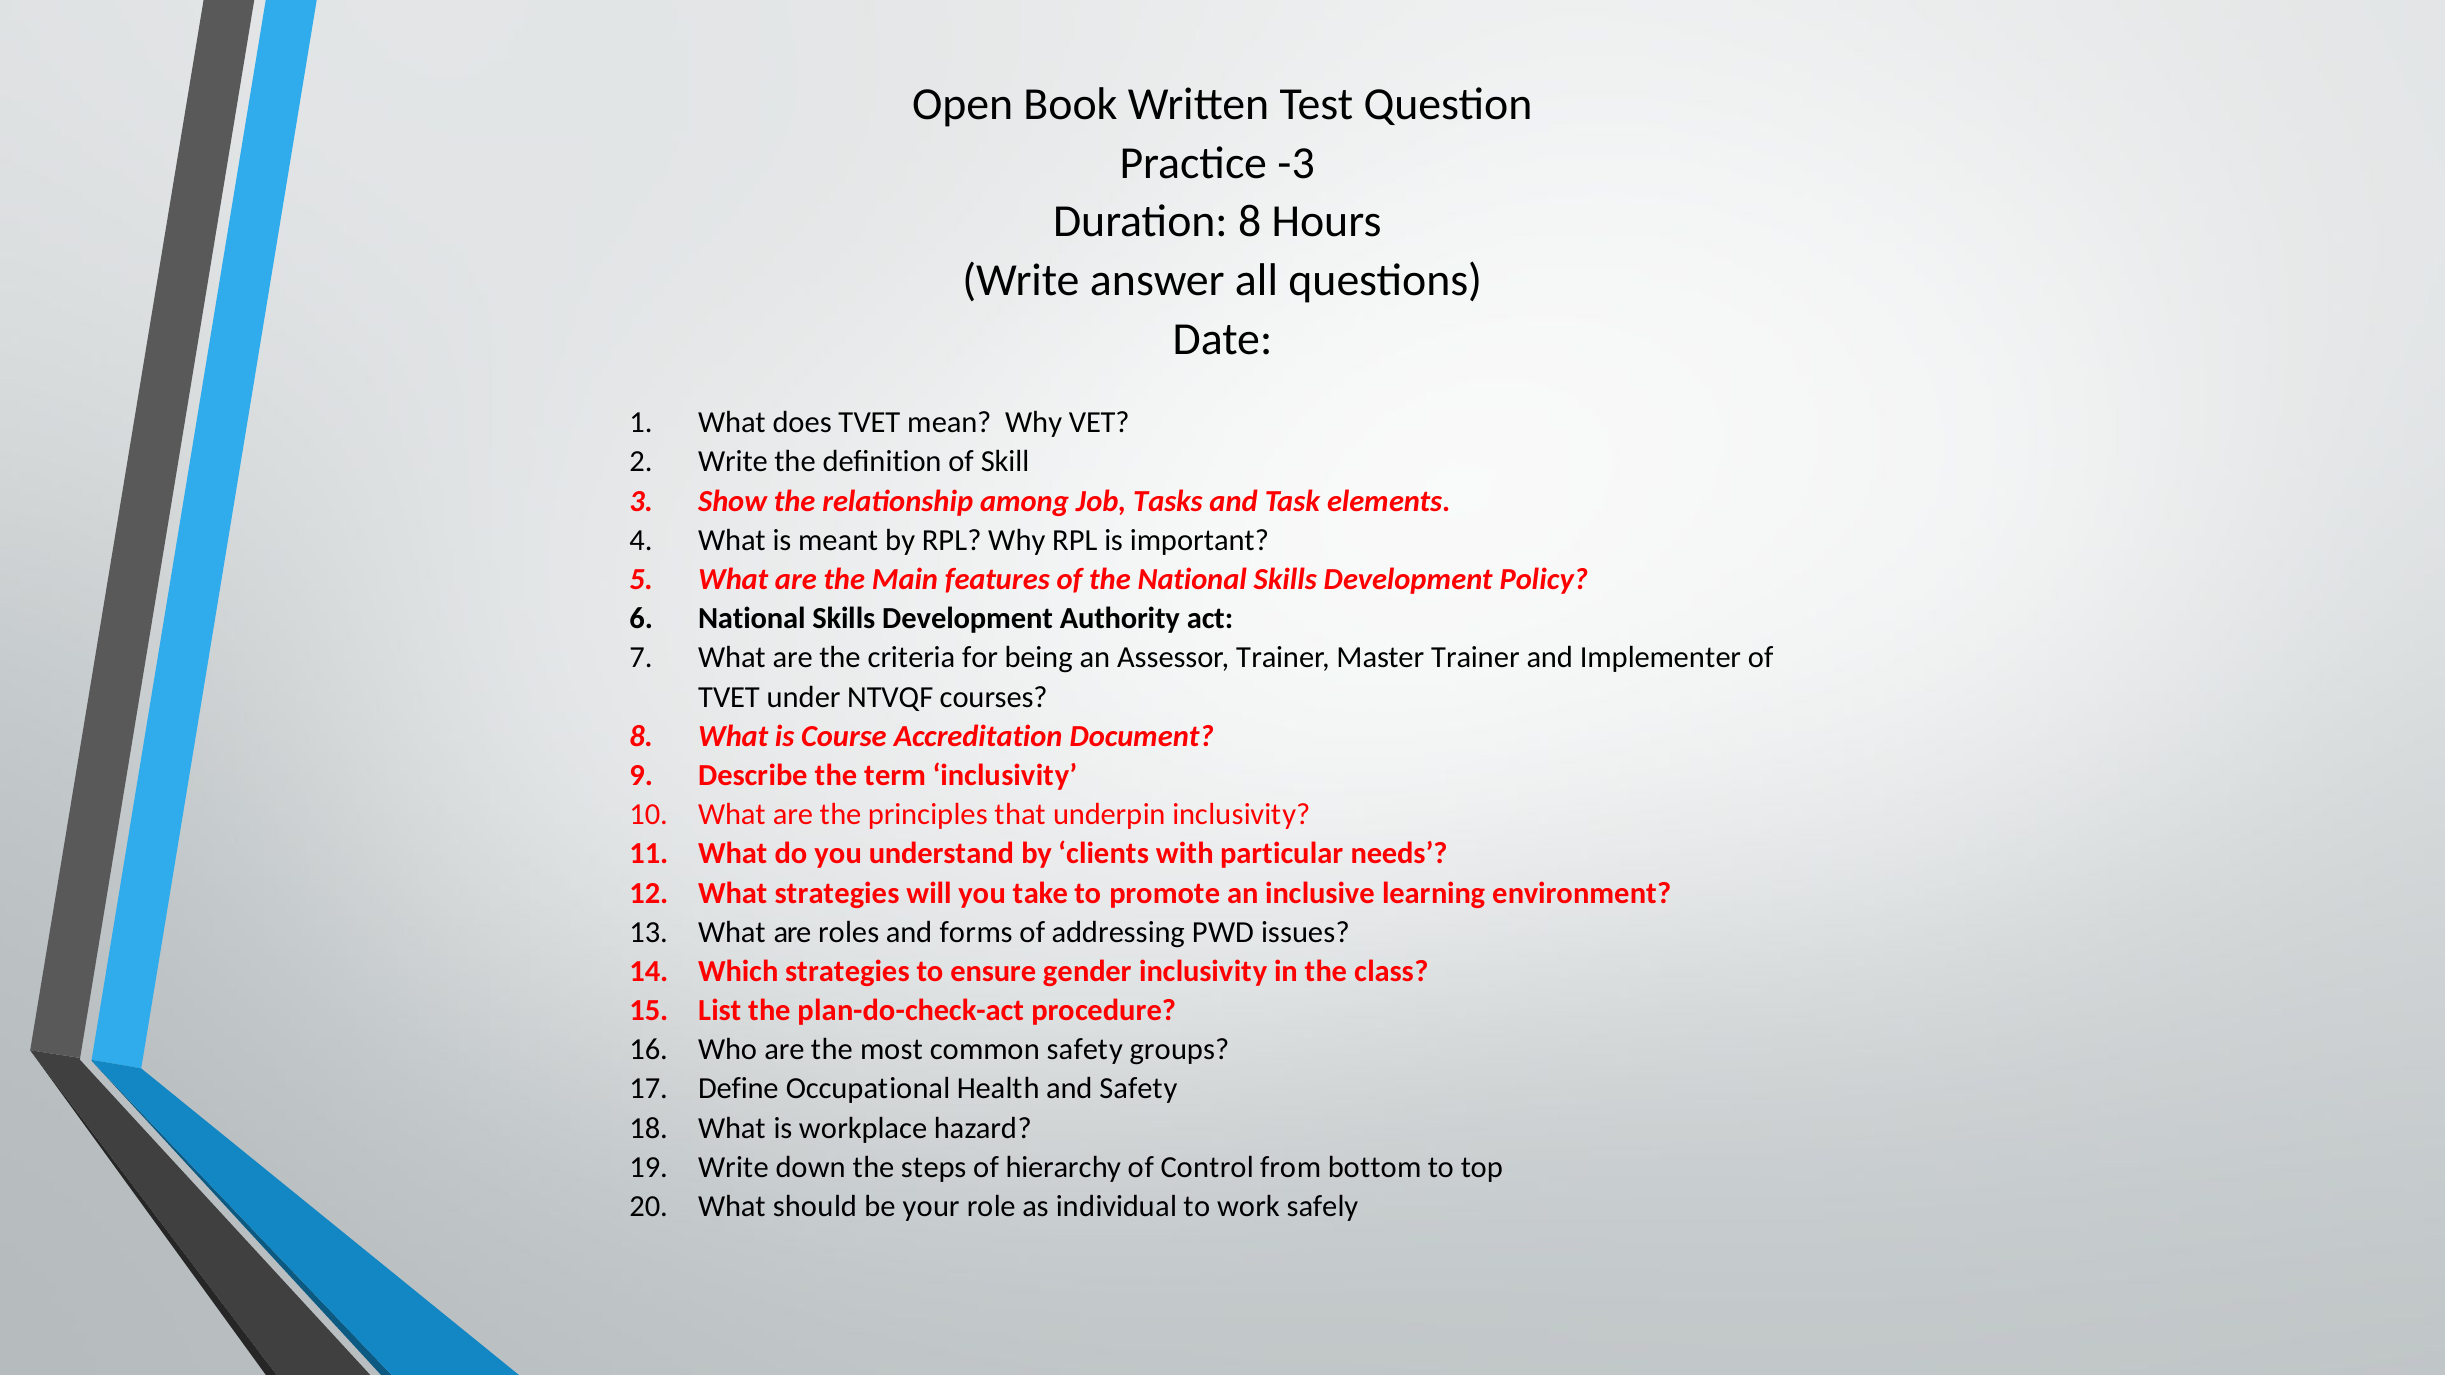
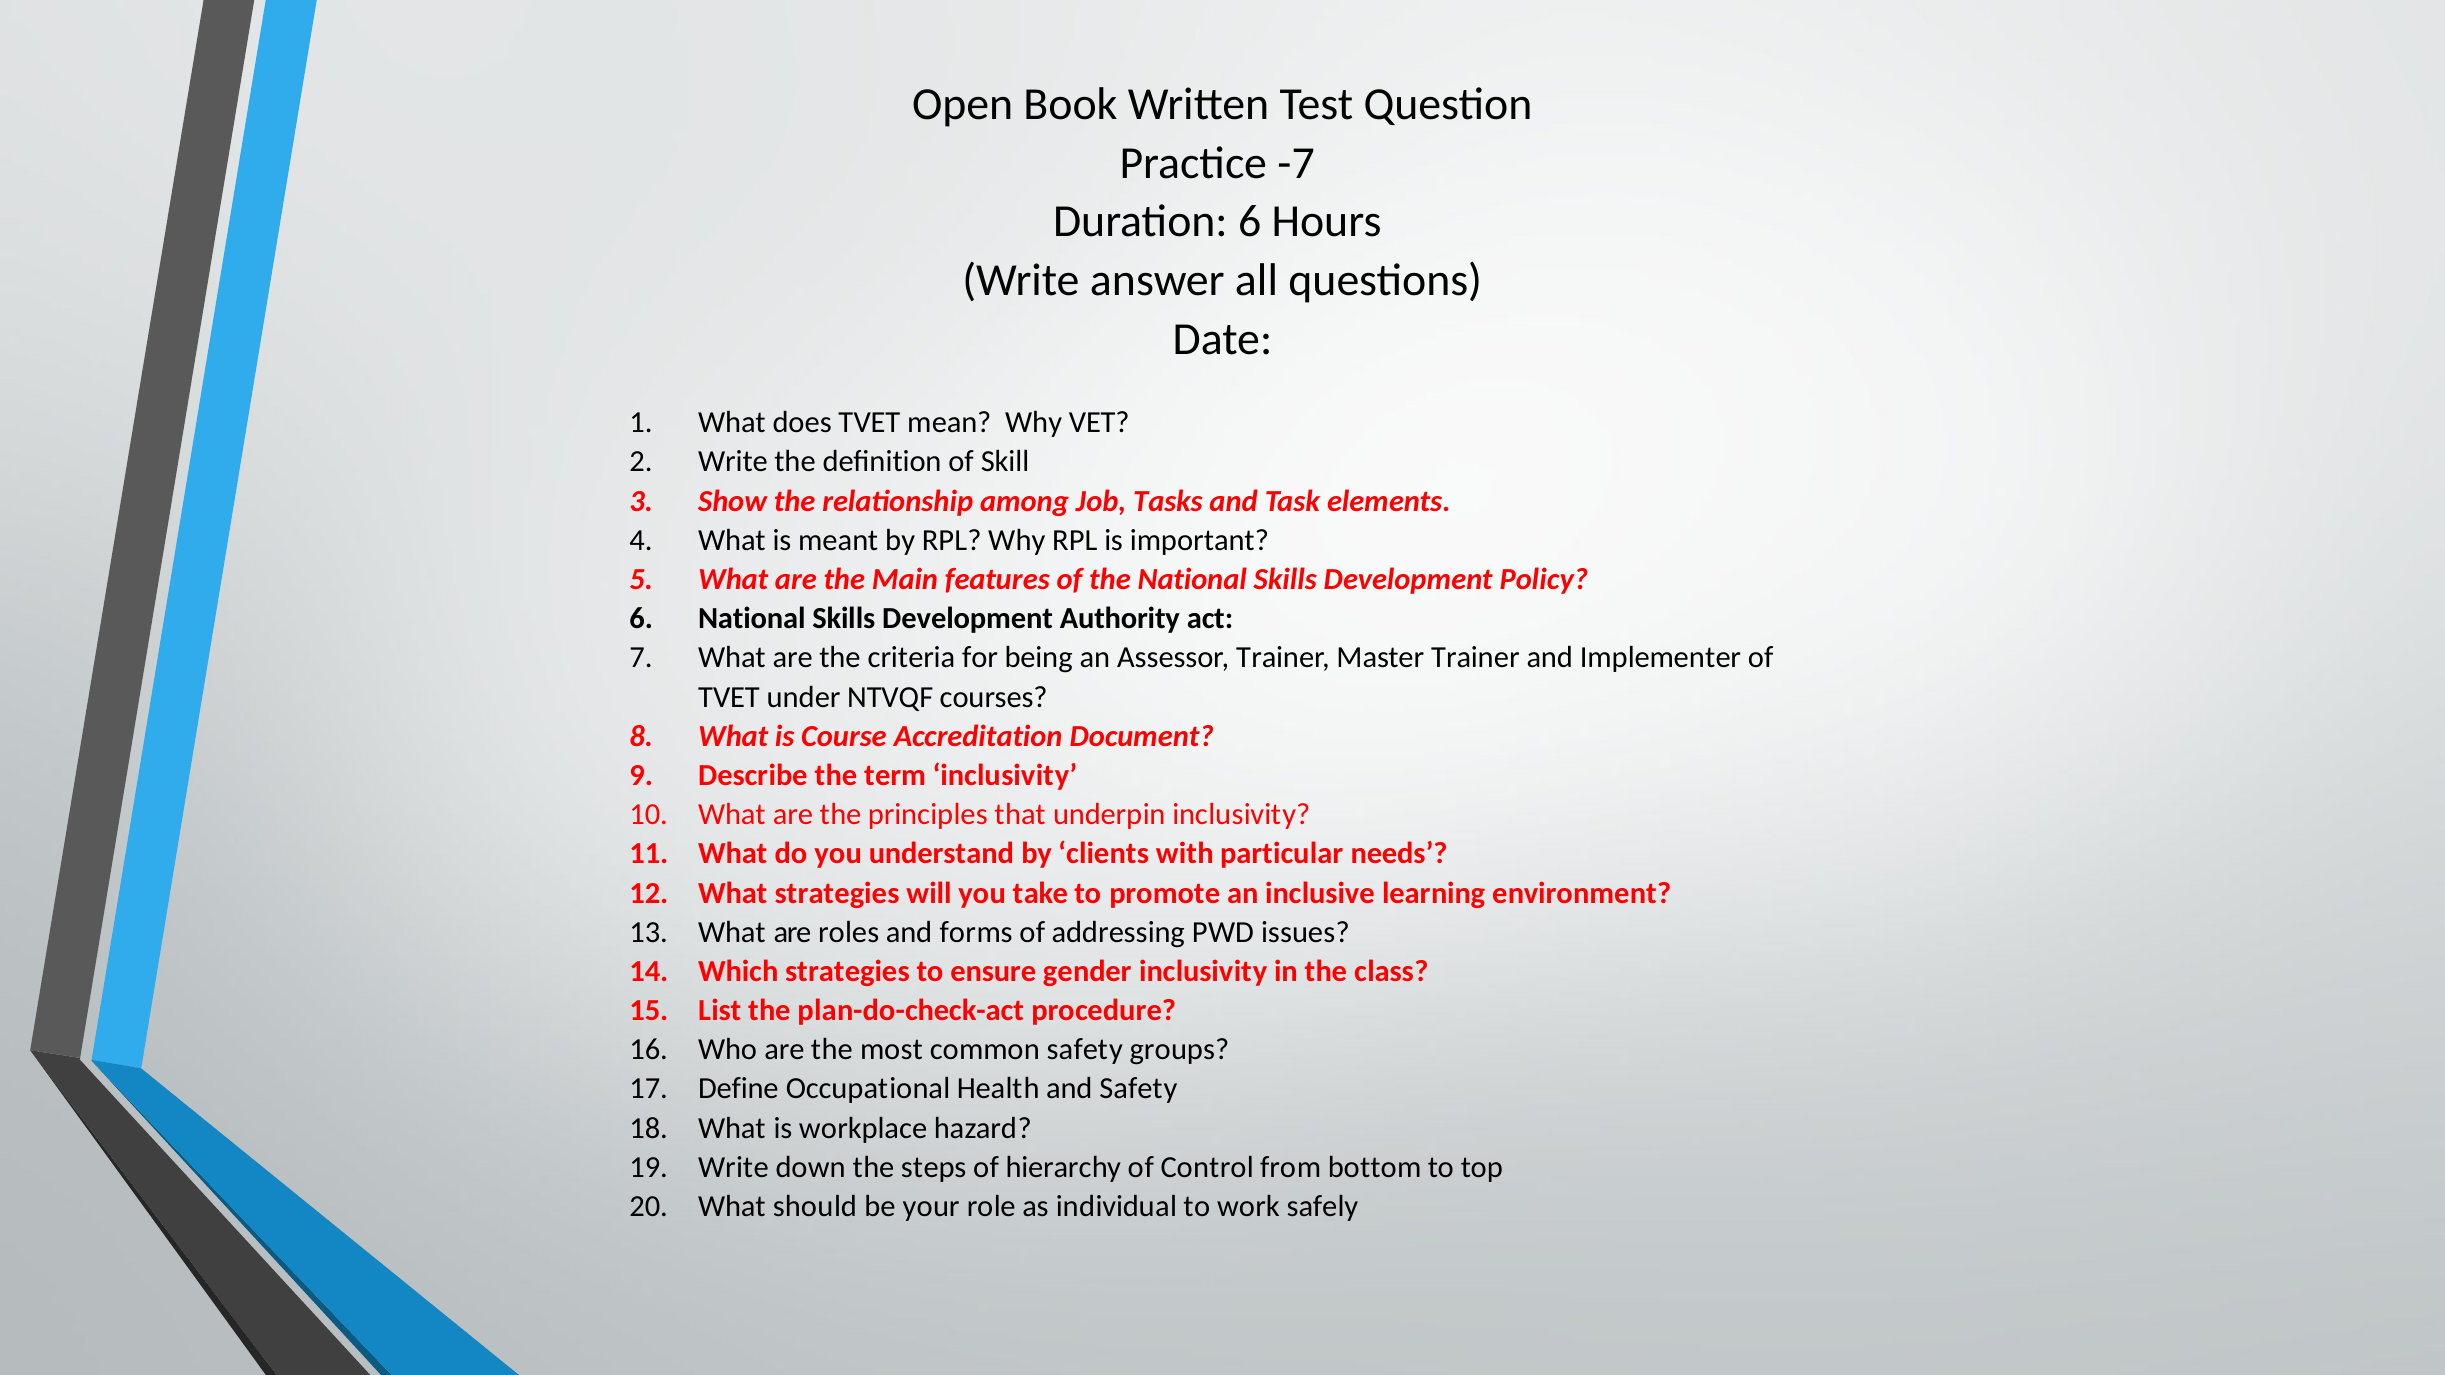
-3: -3 -> -7
Duration 8: 8 -> 6
